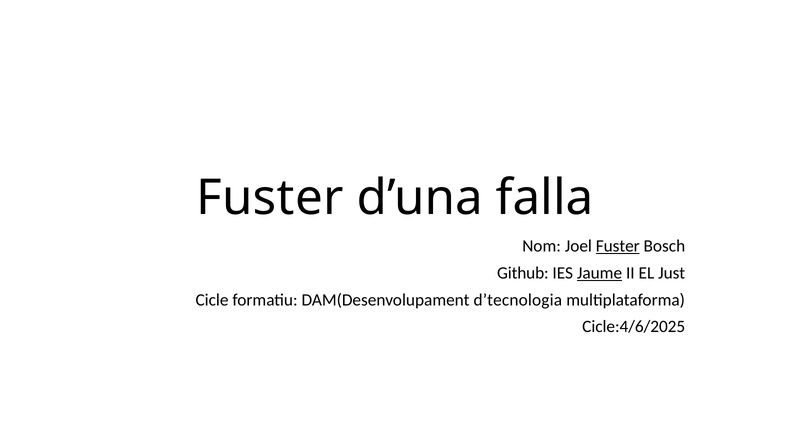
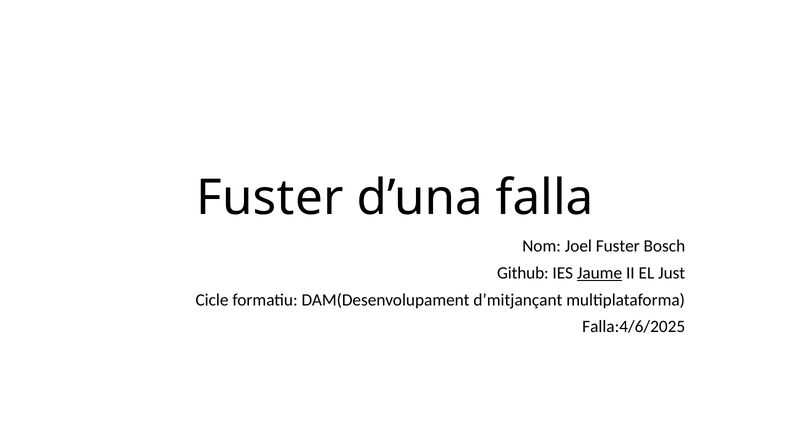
Fuster at (618, 246) underline: present -> none
d’tecnologia: d’tecnologia -> d’mitjançant
Cicle:4/6/2025: Cicle:4/6/2025 -> Falla:4/6/2025
